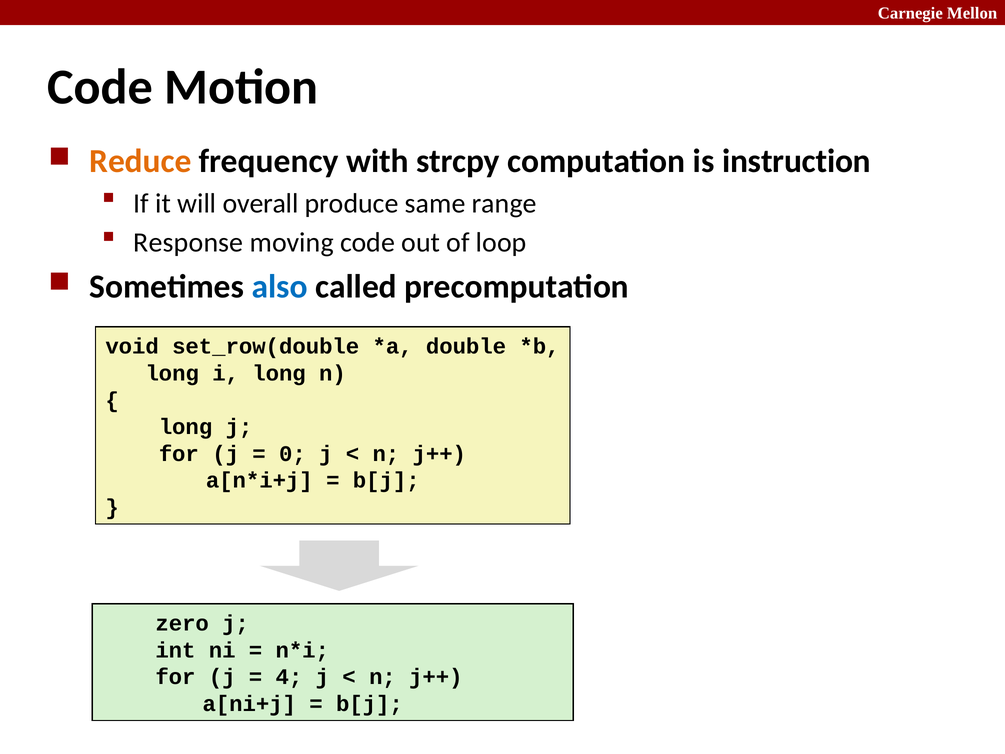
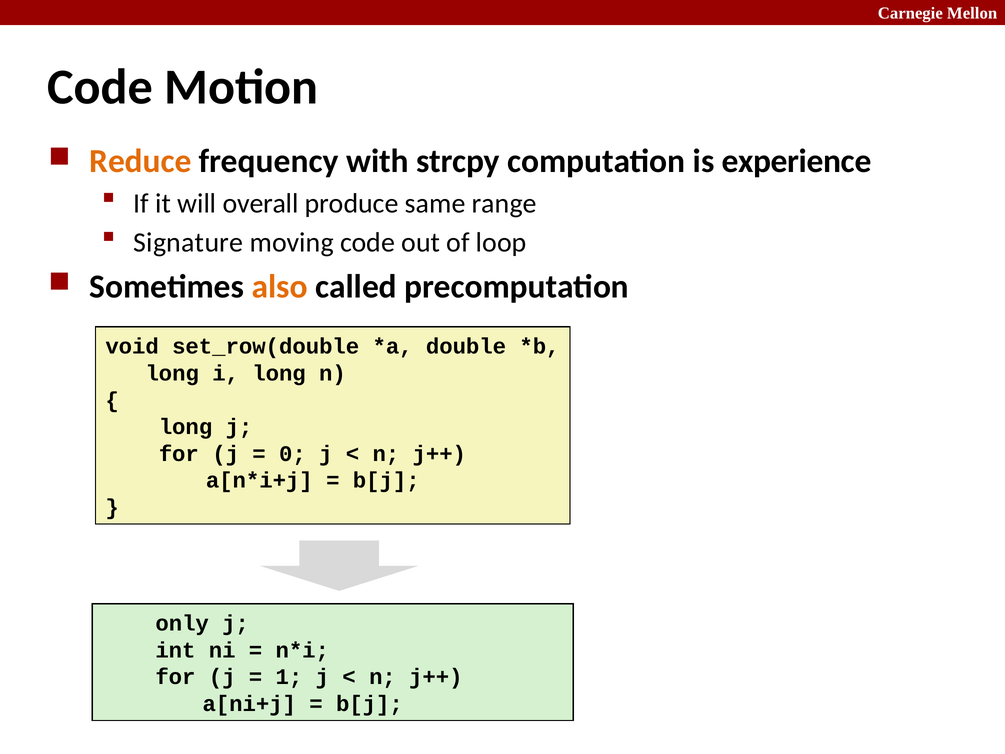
instruction: instruction -> experience
Response: Response -> Signature
also colour: blue -> orange
zero: zero -> only
4: 4 -> 1
